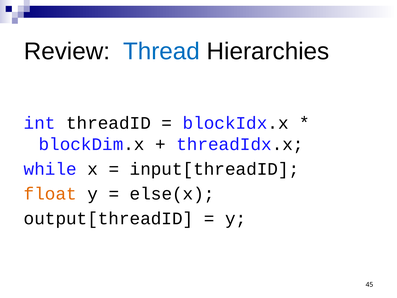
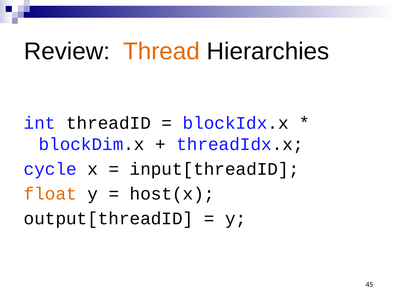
Thread colour: blue -> orange
while: while -> cycle
else(x: else(x -> host(x
